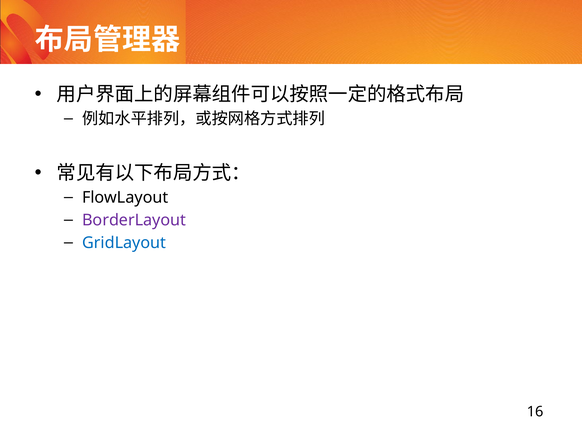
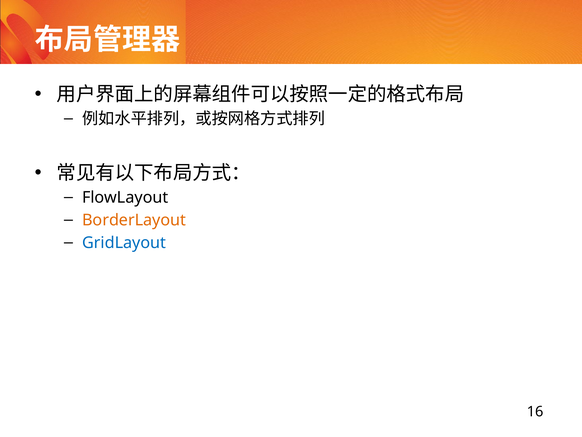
BorderLayout colour: purple -> orange
